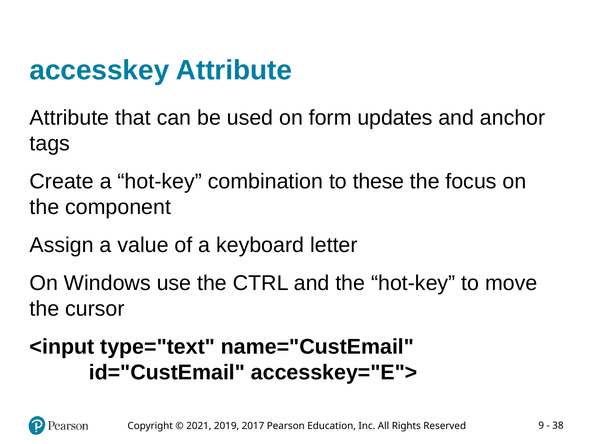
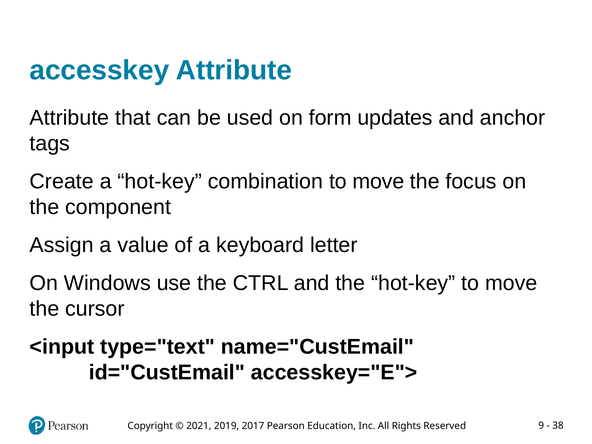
combination to these: these -> move
